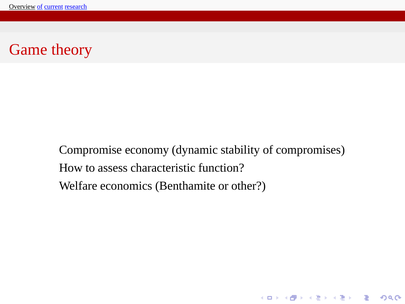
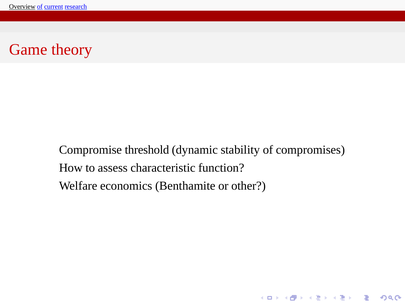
economy: economy -> threshold
